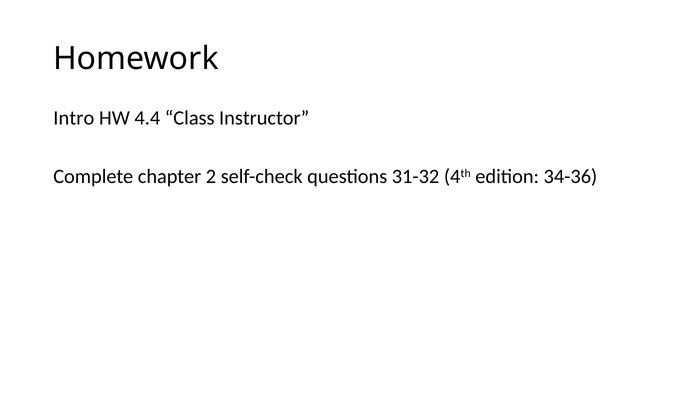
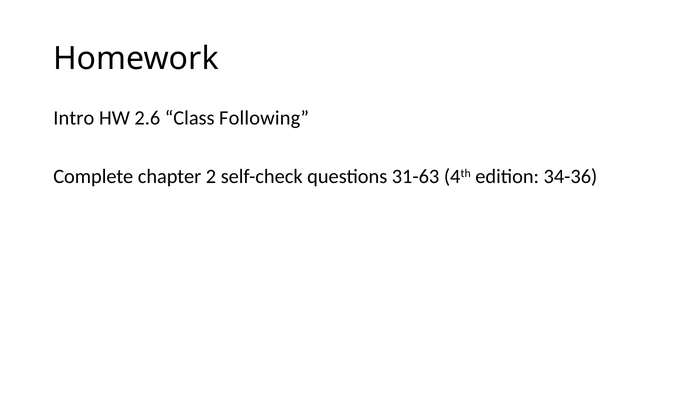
4.4: 4.4 -> 2.6
Instructor: Instructor -> Following
31-32: 31-32 -> 31-63
